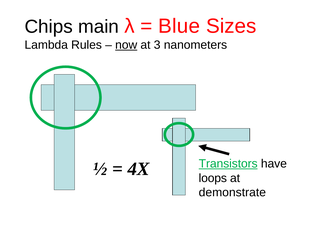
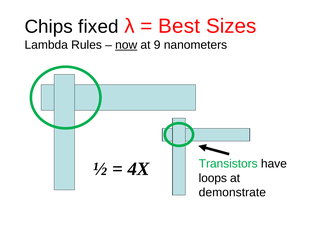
main: main -> fixed
Blue: Blue -> Best
3: 3 -> 9
Transistors underline: present -> none
